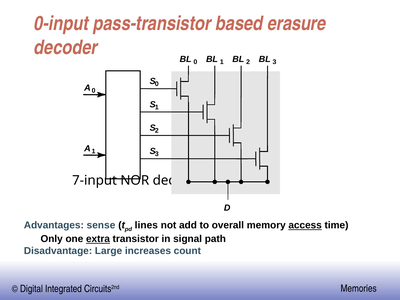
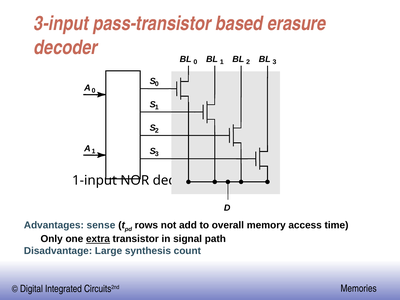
0-input: 0-input -> 3-input
7-input: 7-input -> 1-input
lines: lines -> rows
access underline: present -> none
increases: increases -> synthesis
